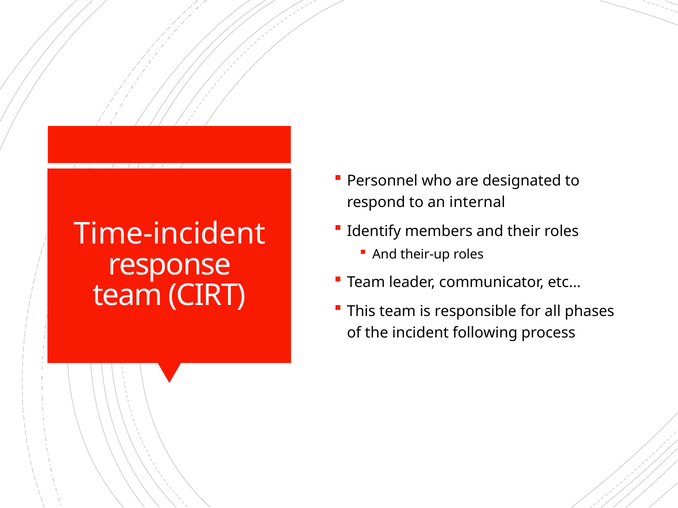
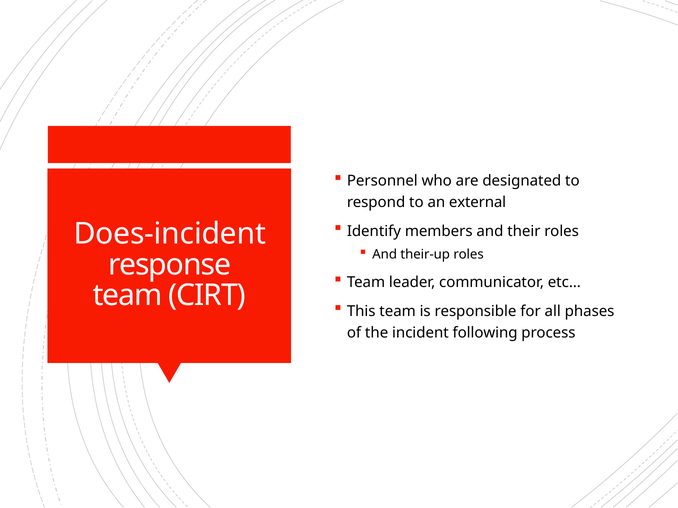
internal: internal -> external
Time-incident: Time-incident -> Does-incident
